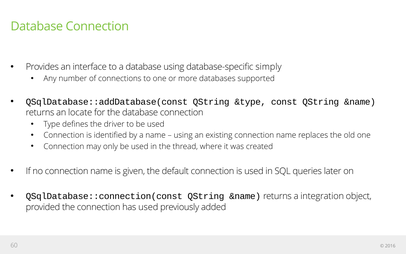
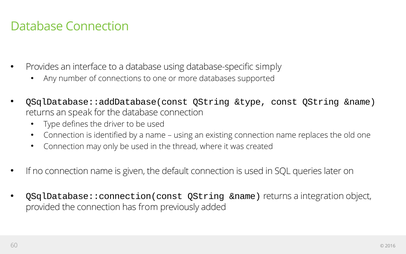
locate: locate -> speak
has used: used -> from
